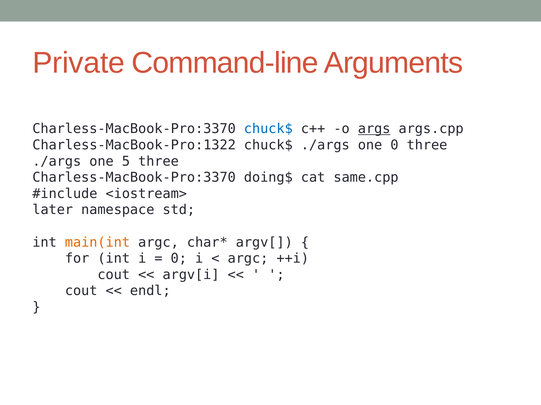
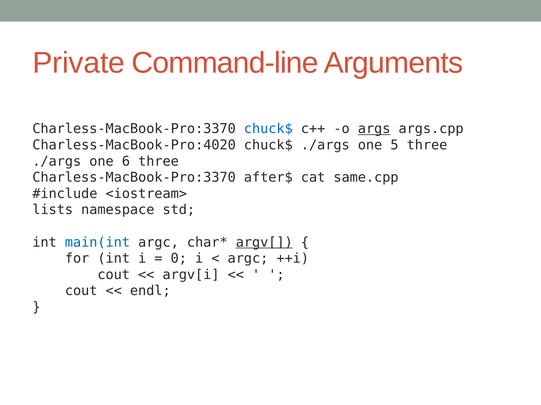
Charless-MacBook-Pro:1322: Charless-MacBook-Pro:1322 -> Charless-MacBook-Pro:4020
one 0: 0 -> 5
5: 5 -> 6
doing$: doing$ -> after$
later: later -> lists
main(int colour: orange -> blue
argv[ underline: none -> present
